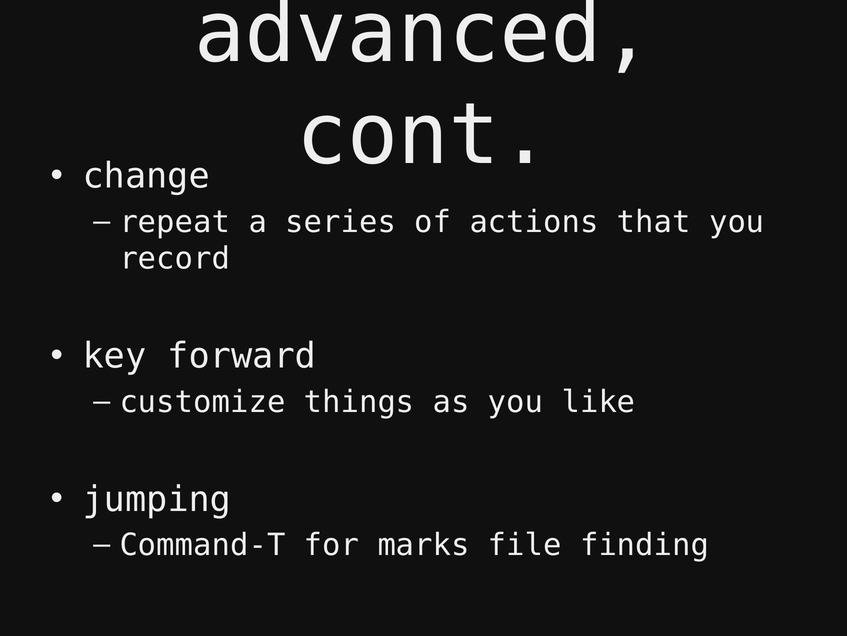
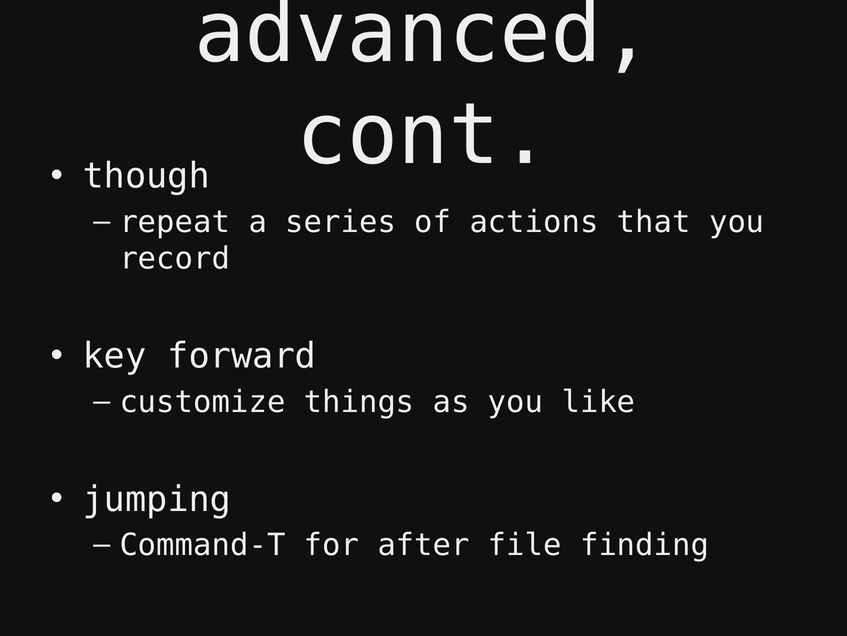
change: change -> though
marks: marks -> after
